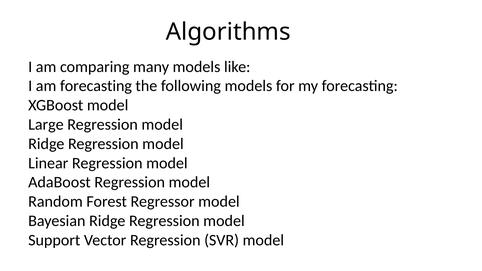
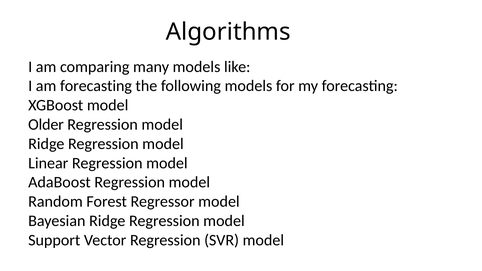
Large: Large -> Older
